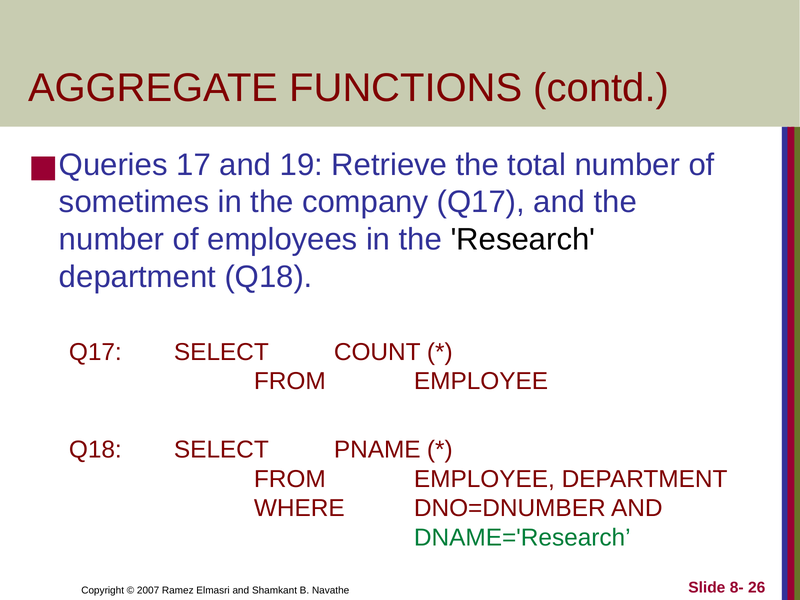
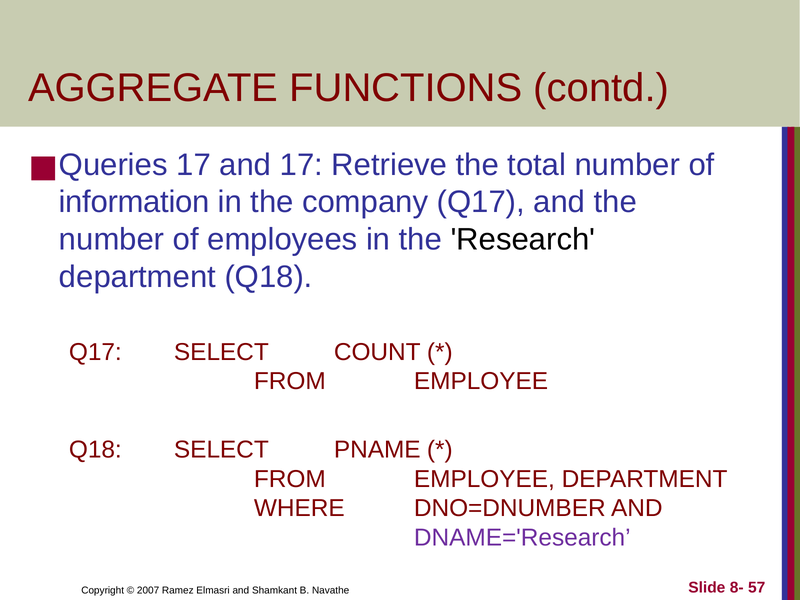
and 19: 19 -> 17
sometimes: sometimes -> information
DNAME='Research colour: green -> purple
26: 26 -> 57
